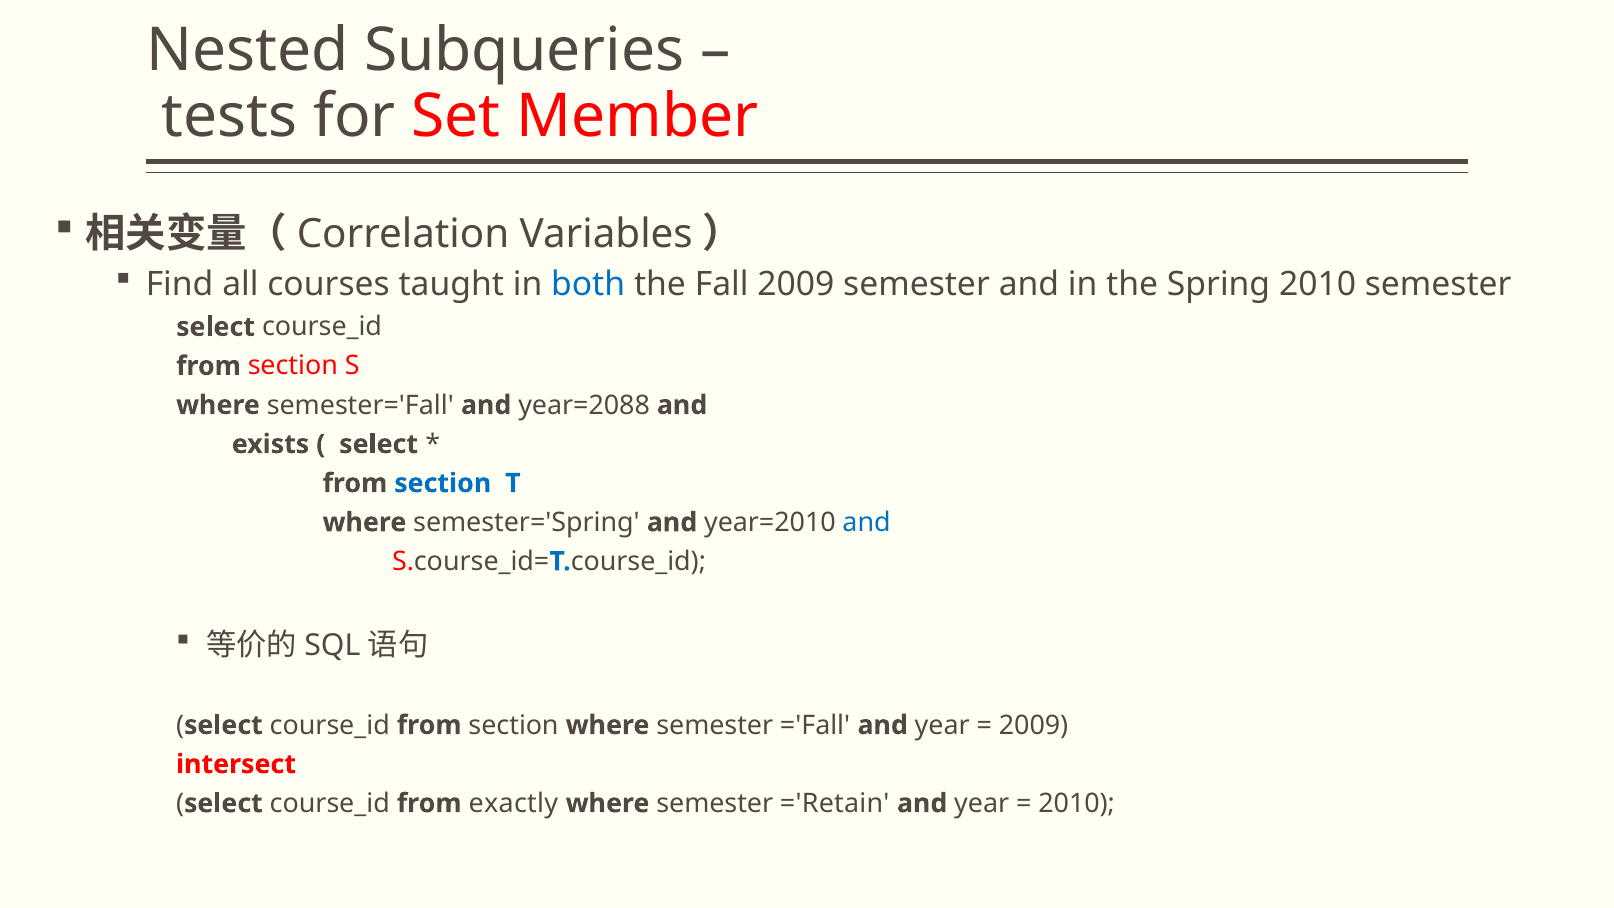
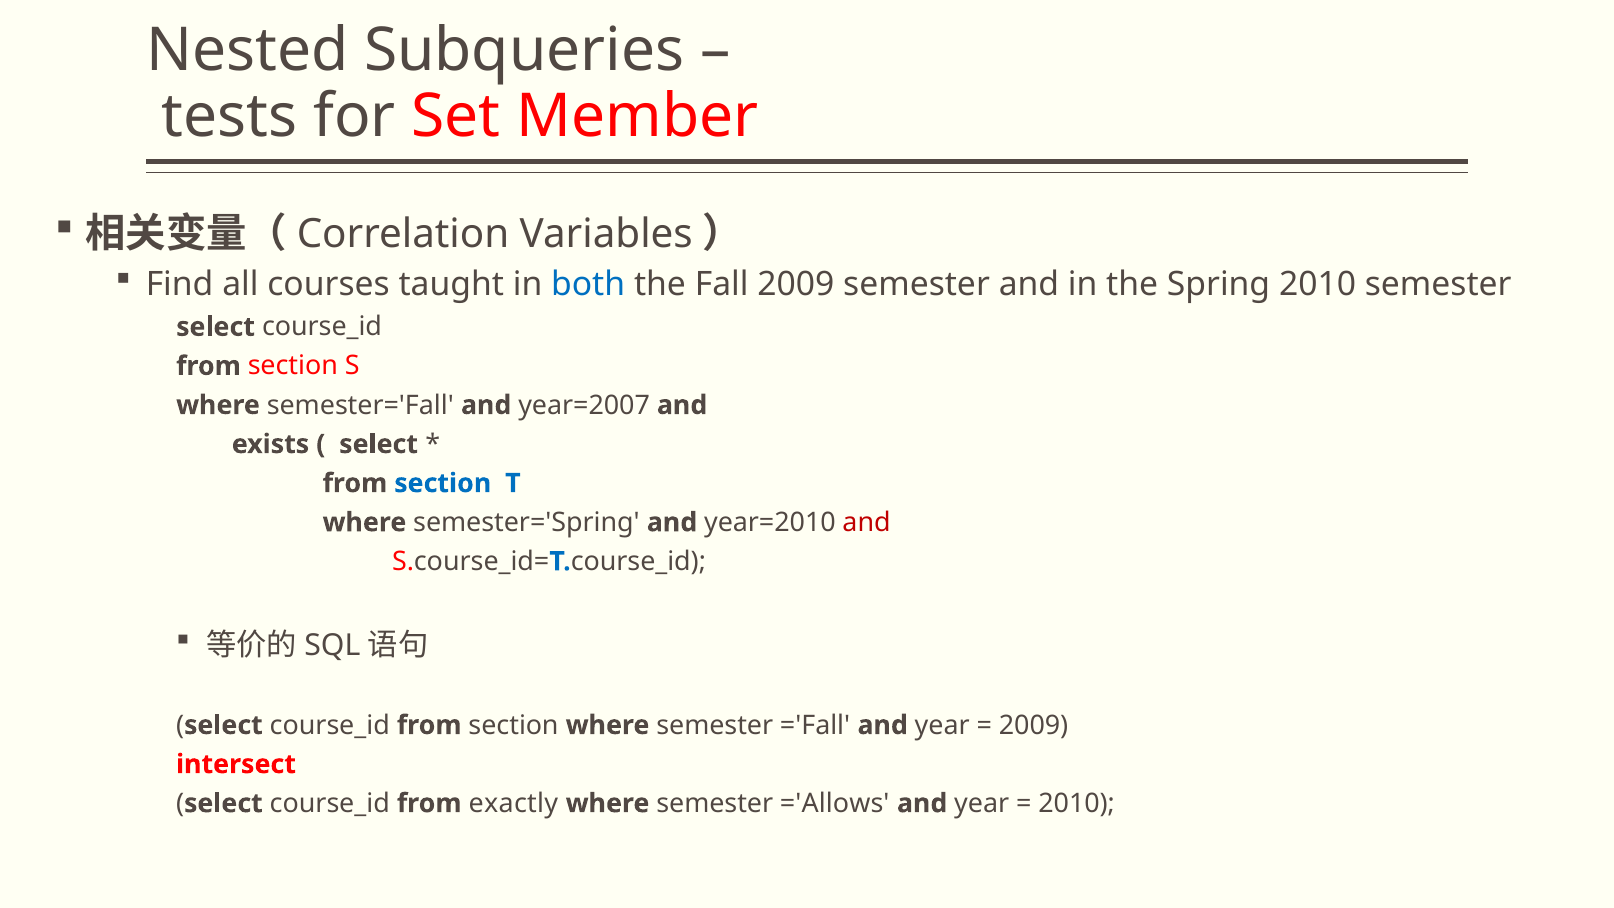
year=2088: year=2088 -> year=2007
and at (867, 522) colour: blue -> red
='Retain: ='Retain -> ='Allows
